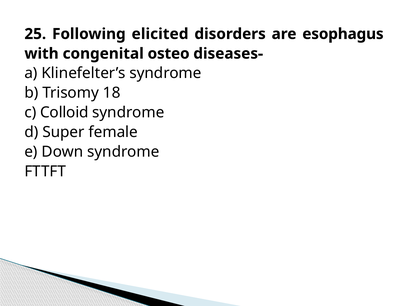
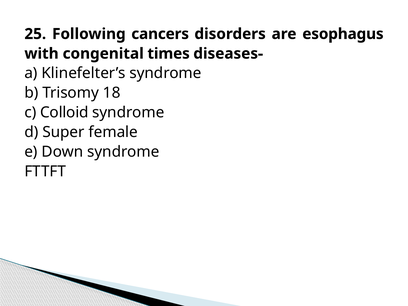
elicited: elicited -> cancers
osteo: osteo -> times
